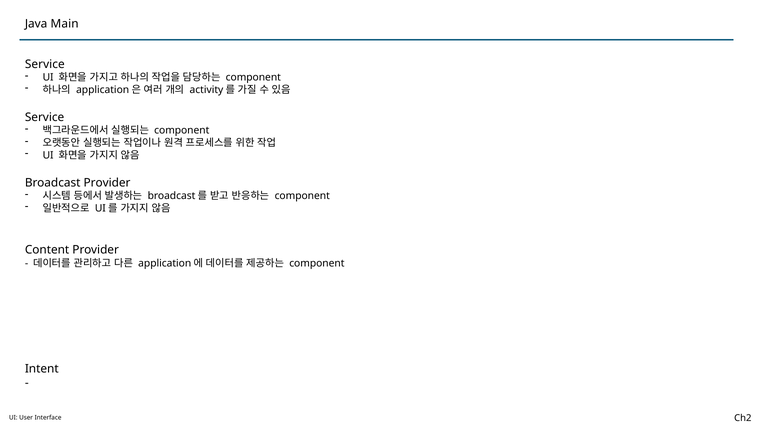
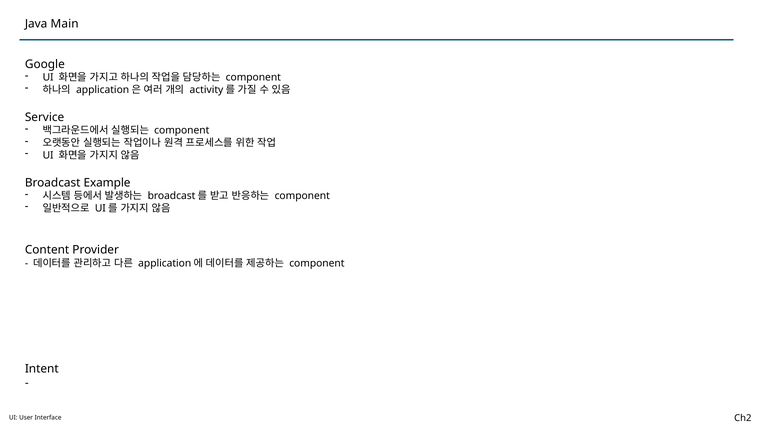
Service at (45, 64): Service -> Google
Broadcast Provider: Provider -> Example
